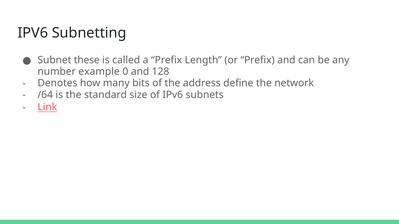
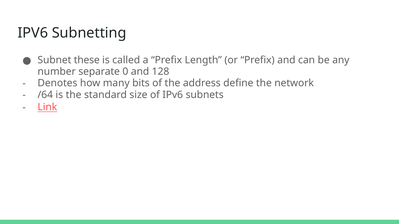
example: example -> separate
